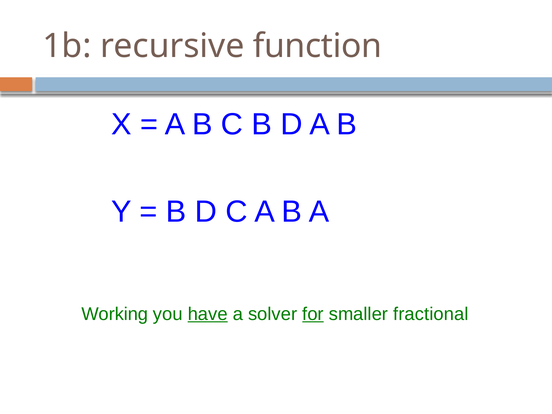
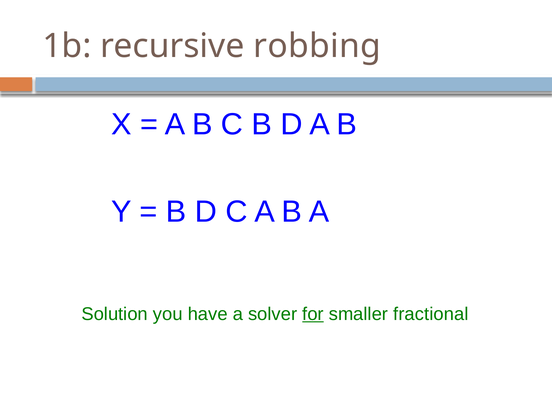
function: function -> robbing
Working: Working -> Solution
have underline: present -> none
